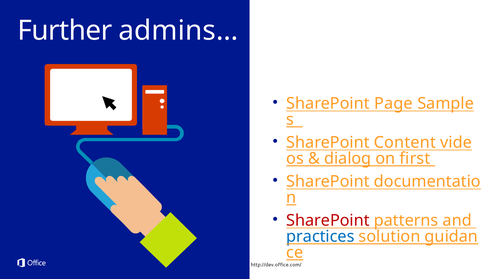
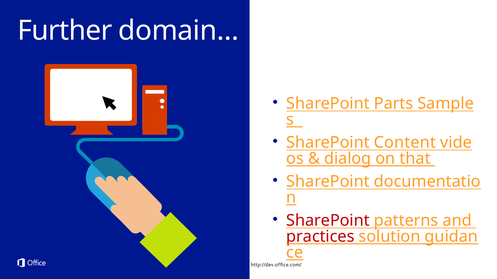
admins…: admins… -> domain…
Page: Page -> Parts
first: first -> that
practices colour: blue -> red
